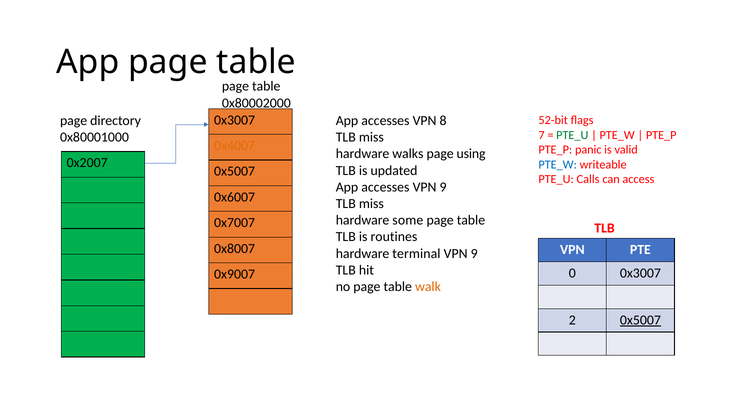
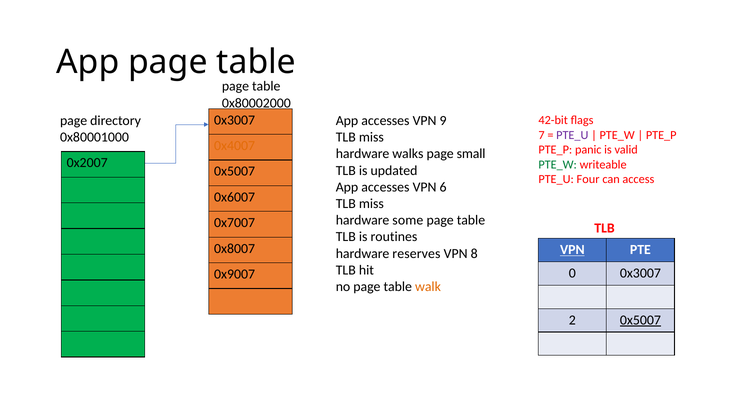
8: 8 -> 9
52-bit: 52-bit -> 42-bit
PTE_U at (572, 135) colour: green -> purple
using: using -> small
PTE_W at (558, 164) colour: blue -> green
Calls: Calls -> Four
accesses VPN 9: 9 -> 6
VPN at (572, 250) underline: none -> present
terminal: terminal -> reserves
9 at (474, 253): 9 -> 8
